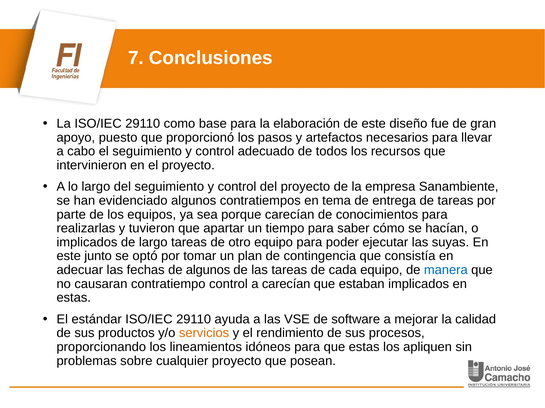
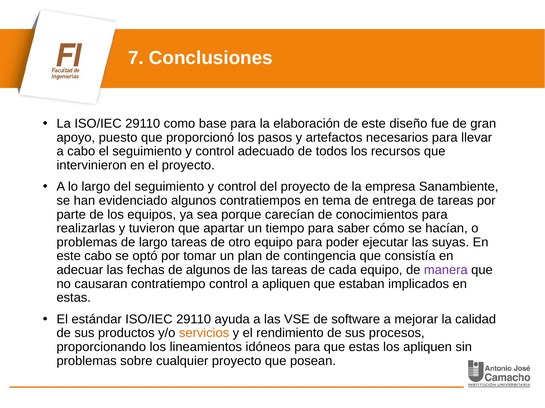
implicados at (87, 243): implicados -> problemas
este junto: junto -> cabo
manera colour: blue -> purple
a carecían: carecían -> apliquen
